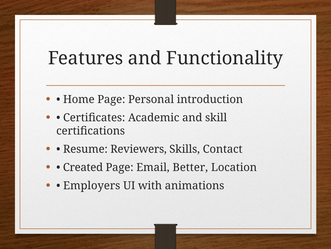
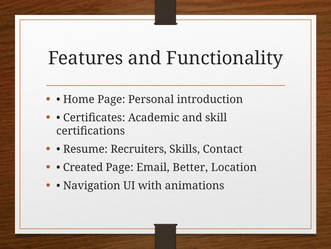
Reviewers: Reviewers -> Recruiters
Employers: Employers -> Navigation
